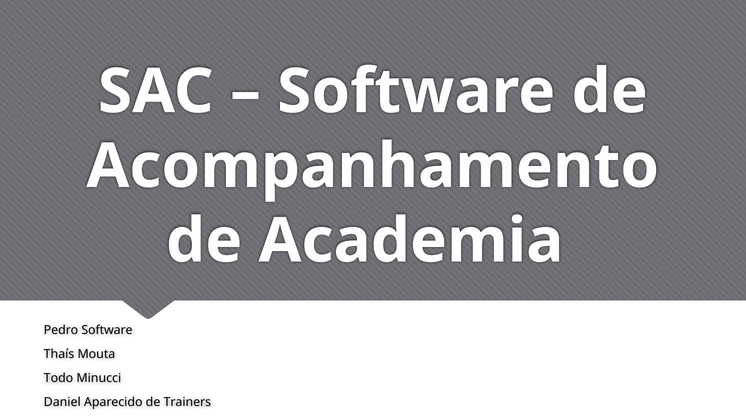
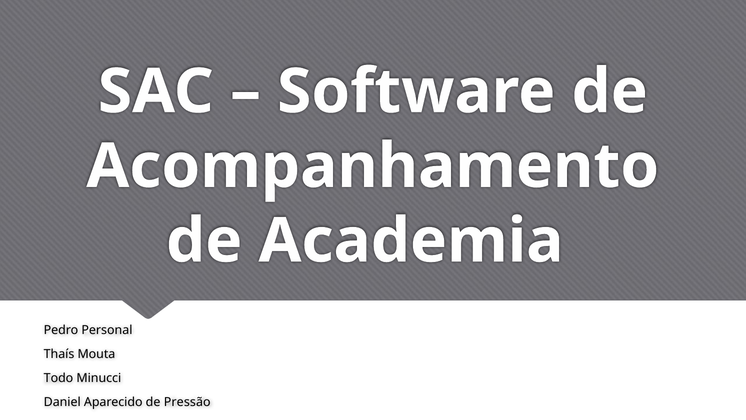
Pedro Software: Software -> Personal
Trainers: Trainers -> Pressão
